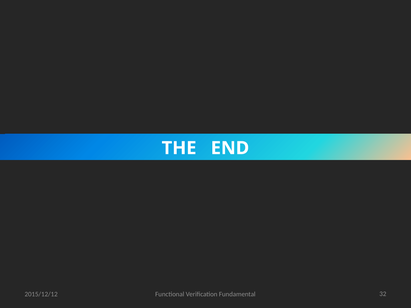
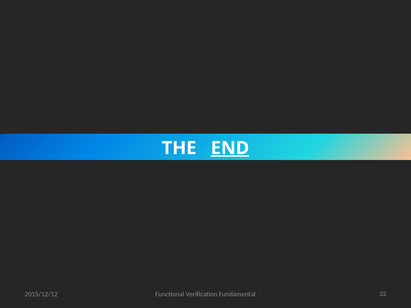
END underline: none -> present
